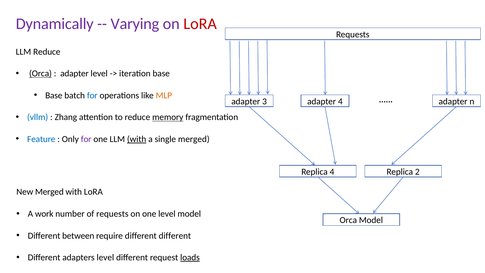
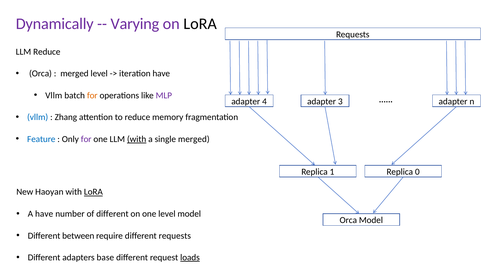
LoRA at (200, 24) colour: red -> black
Orca at (40, 74) underline: present -> none
adapter at (74, 74): adapter -> merged
iteration base: base -> have
Base at (54, 95): Base -> Vllm
for at (92, 95) colour: blue -> orange
MLP colour: orange -> purple
3: 3 -> 4
adapter 4: 4 -> 3
memory underline: present -> none
Replica 4: 4 -> 1
2: 2 -> 0
New Merged: Merged -> Haoyan
LoRA at (93, 192) underline: none -> present
A work: work -> have
of requests: requests -> different
different different: different -> requests
adapters level: level -> base
